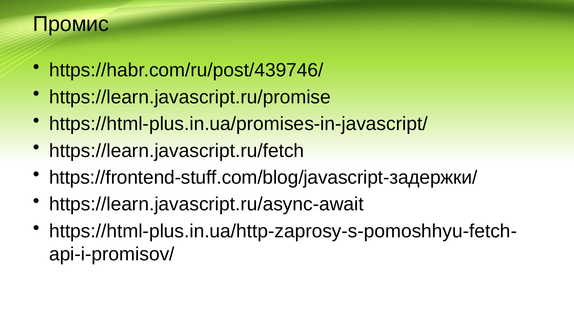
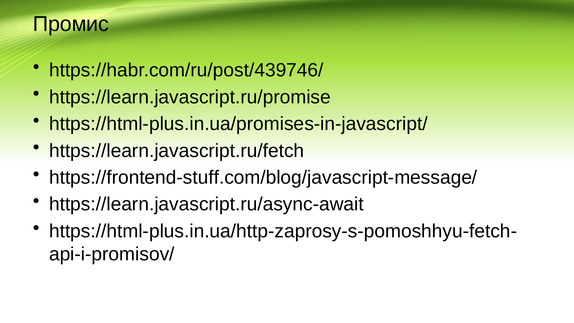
https://frontend-stuff.com/blog/javascript-задержки/: https://frontend-stuff.com/blog/javascript-задержки/ -> https://frontend-stuff.com/blog/javascript-message/
